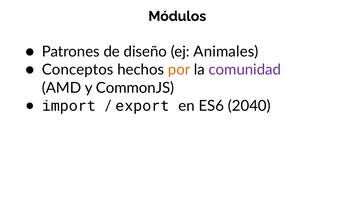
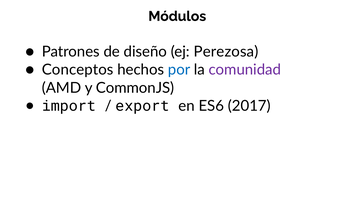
Animales: Animales -> Perezosa
por colour: orange -> blue
2040: 2040 -> 2017
